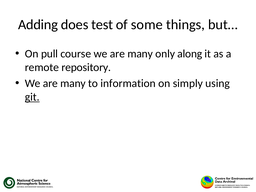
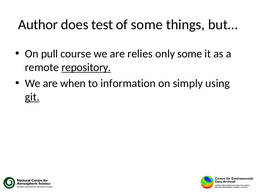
Adding: Adding -> Author
course we are many: many -> relies
only along: along -> some
repository underline: none -> present
many at (73, 83): many -> when
